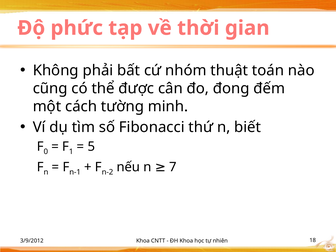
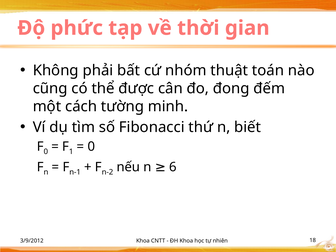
5 at (91, 147): 5 -> 0
7: 7 -> 6
